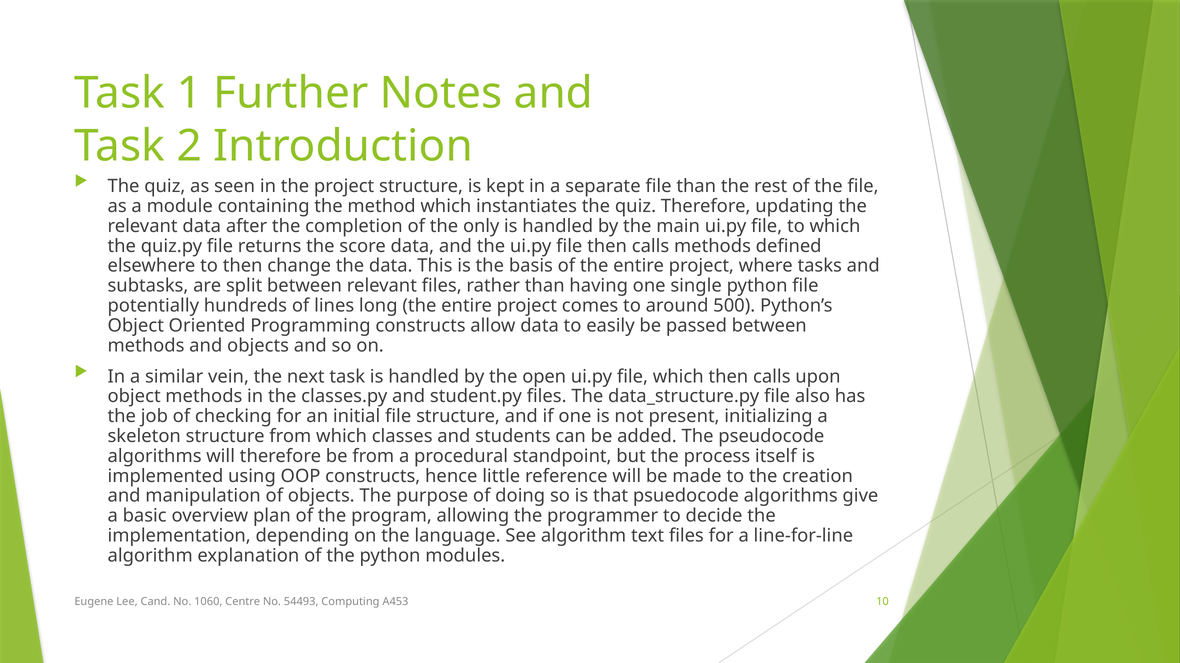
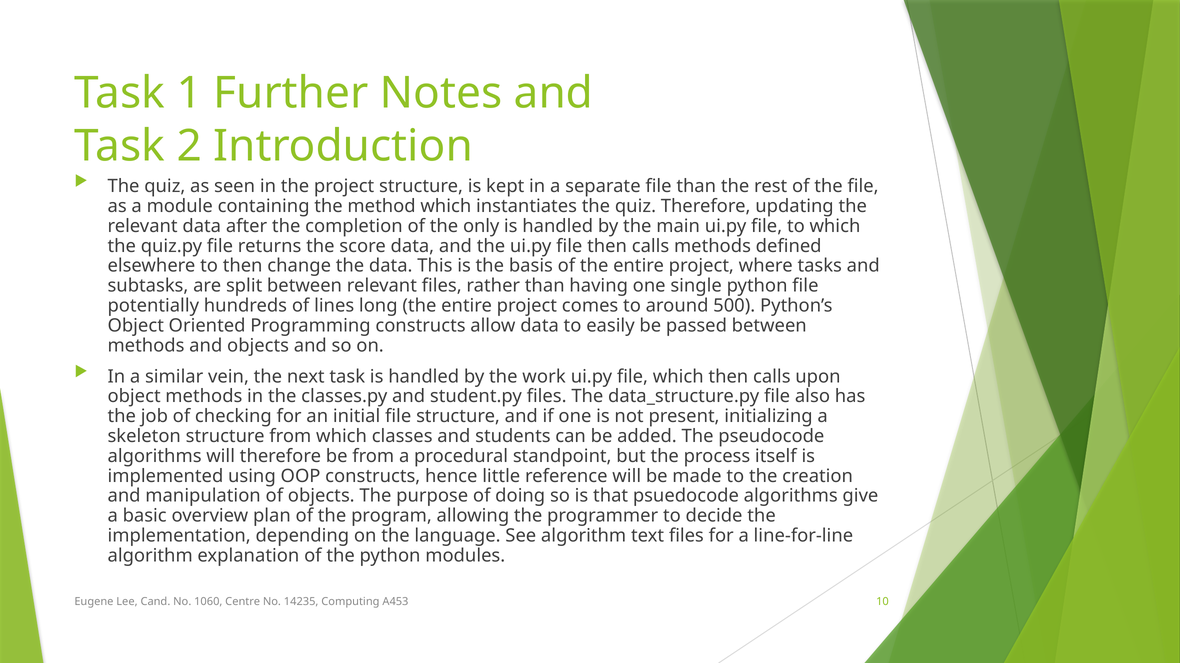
open: open -> work
54493: 54493 -> 14235
